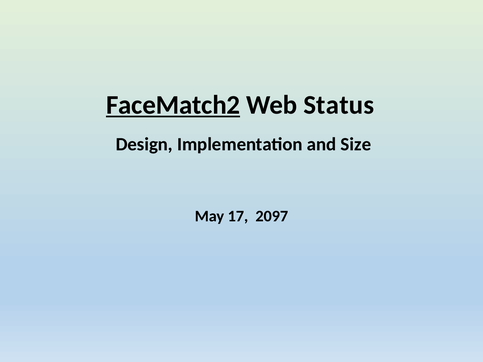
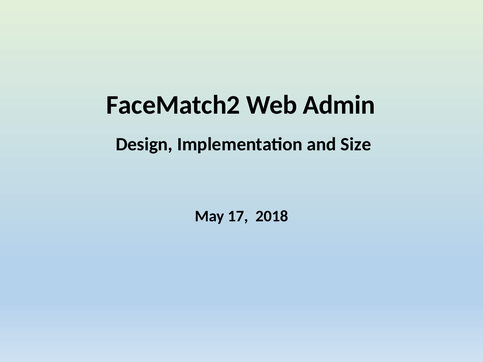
FaceMatch2 underline: present -> none
Status: Status -> Admin
2097: 2097 -> 2018
